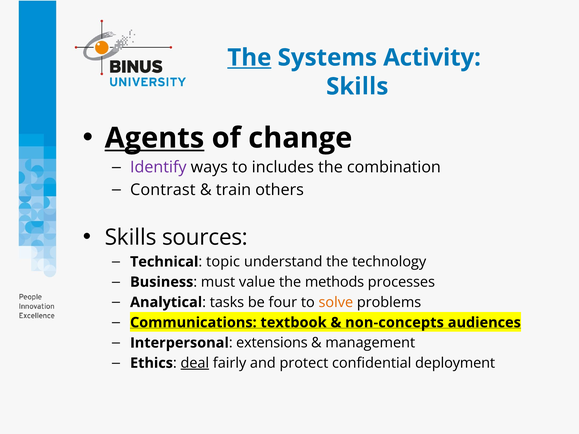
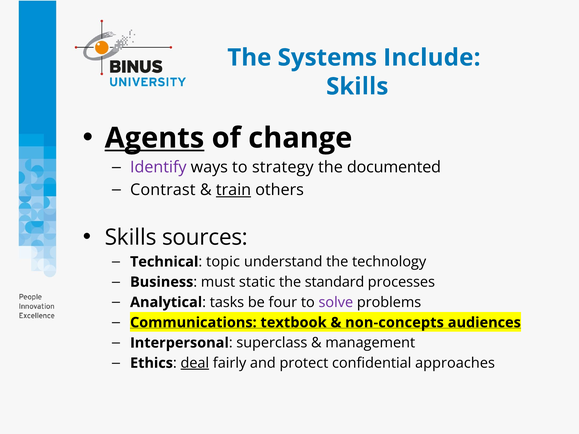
The at (249, 58) underline: present -> none
Activity: Activity -> Include
includes: includes -> strategy
combination: combination -> documented
train underline: none -> present
value: value -> static
methods: methods -> standard
solve colour: orange -> purple
extensions: extensions -> superclass
deployment: deployment -> approaches
